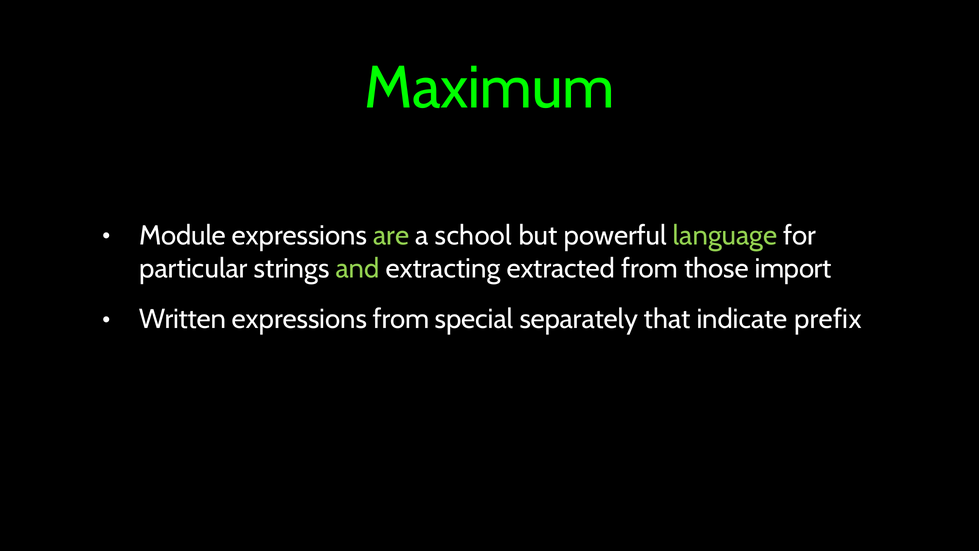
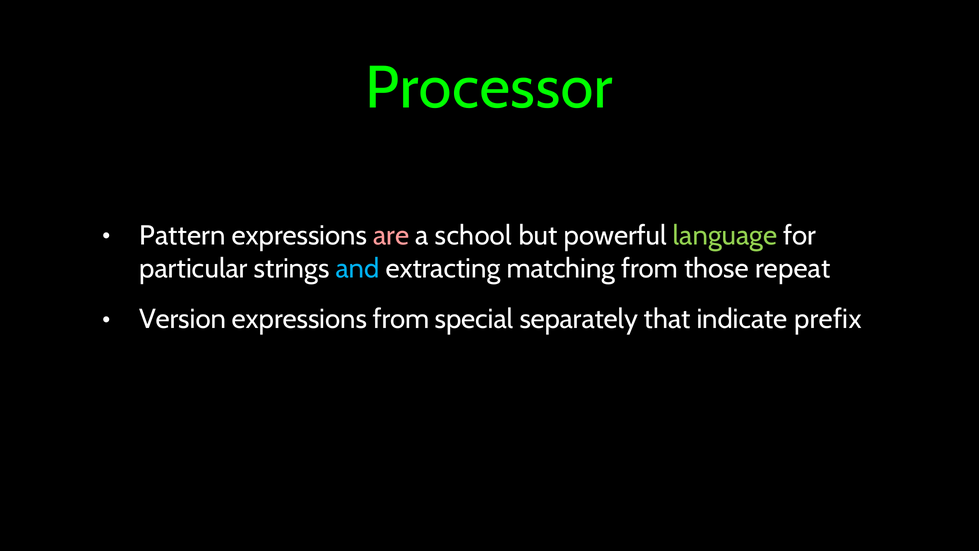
Maximum: Maximum -> Processor
Module: Module -> Pattern
are colour: light green -> pink
and colour: light green -> light blue
extracted: extracted -> matching
import: import -> repeat
Written: Written -> Version
